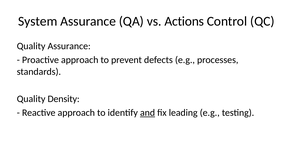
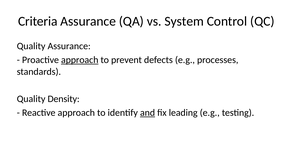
System: System -> Criteria
Actions: Actions -> System
approach at (80, 60) underline: none -> present
